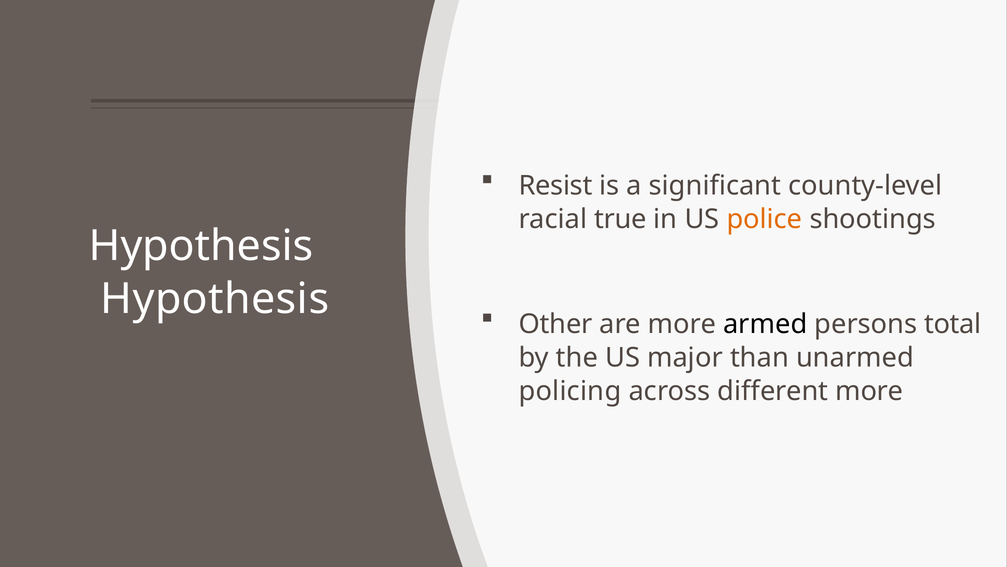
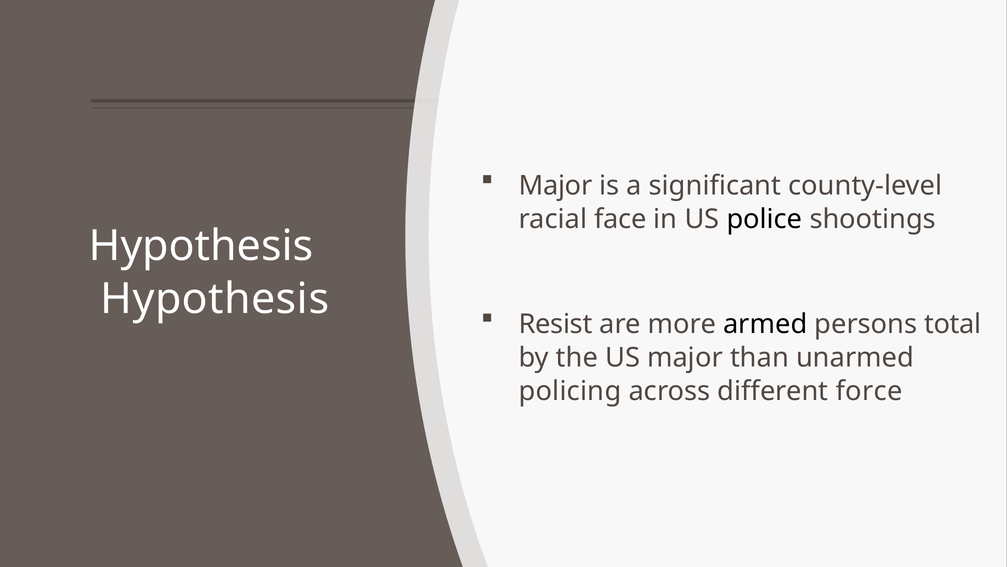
Resist at (556, 185): Resist -> Major
true: true -> face
police colour: orange -> black
Other: Other -> Resist
different more: more -> force
